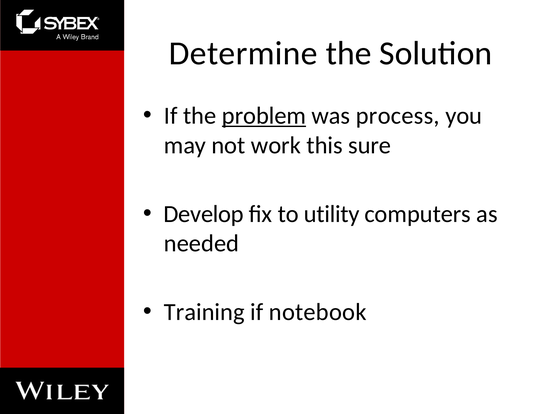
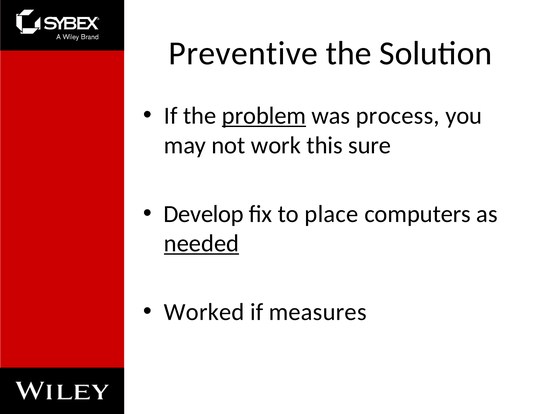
Determine: Determine -> Preventive
utility: utility -> place
needed underline: none -> present
Training: Training -> Worked
notebook: notebook -> measures
